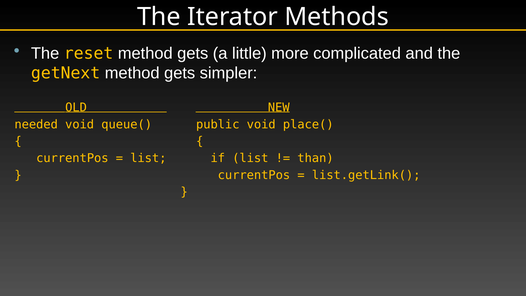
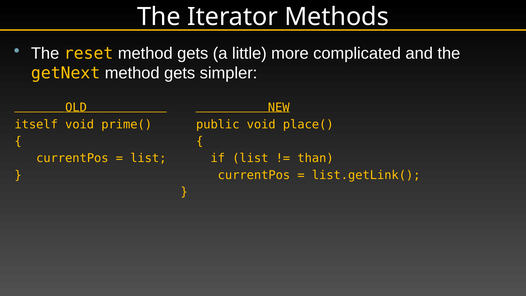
needed: needed -> itself
queue(: queue( -> prime(
